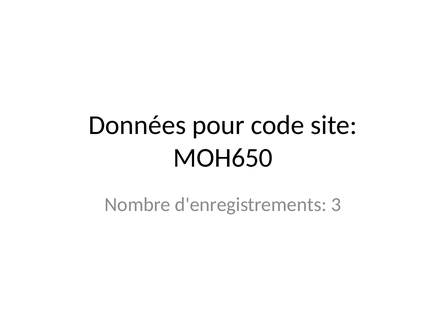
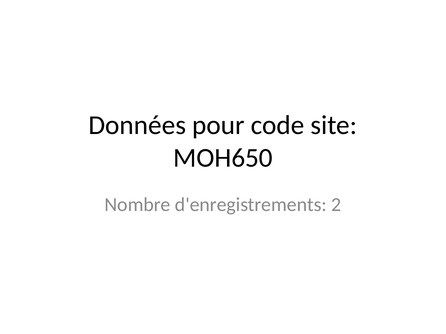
3: 3 -> 2
